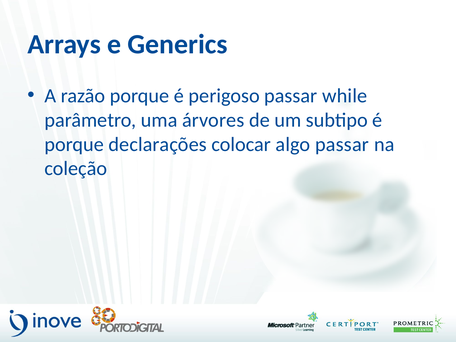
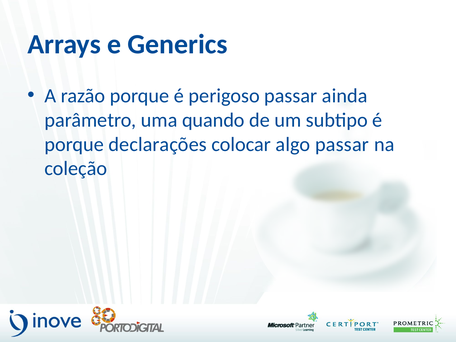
while: while -> ainda
árvores: árvores -> quando
